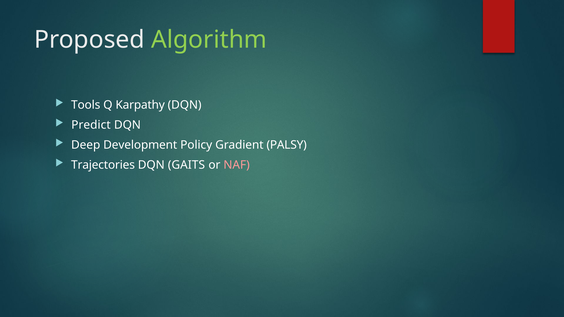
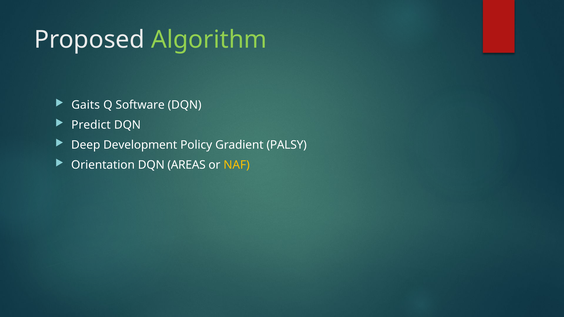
Tools: Tools -> Gaits
Karpathy: Karpathy -> Software
Trajectories: Trajectories -> Orientation
GAITS: GAITS -> AREAS
NAF colour: pink -> yellow
